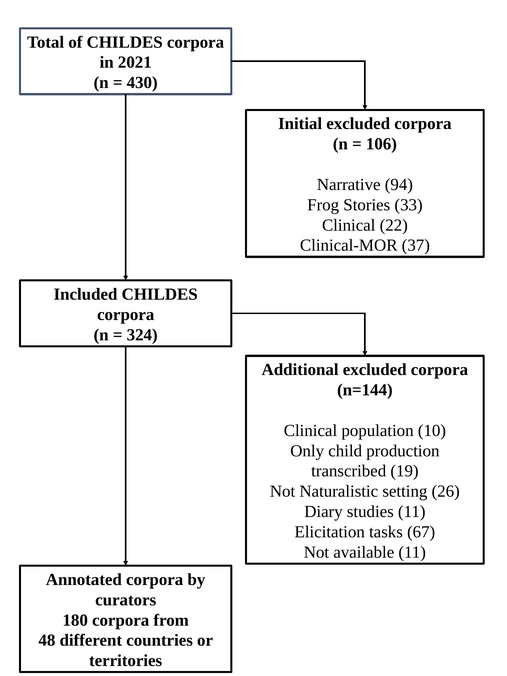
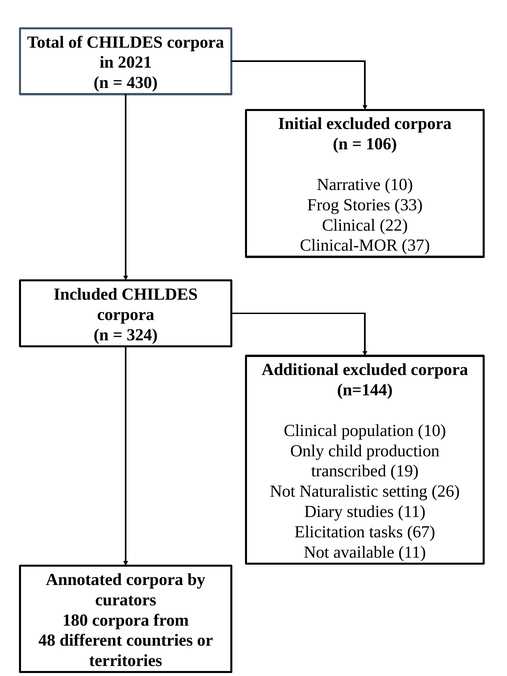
Narrative 94: 94 -> 10
